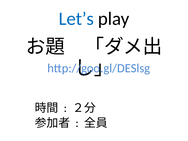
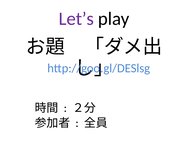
Let’s colour: blue -> purple
